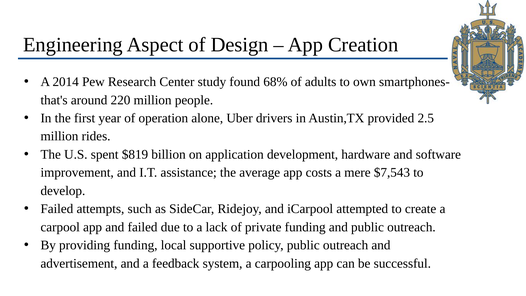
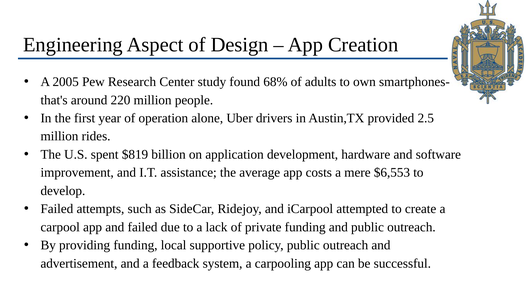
2014: 2014 -> 2005
$7,543: $7,543 -> $6,553
